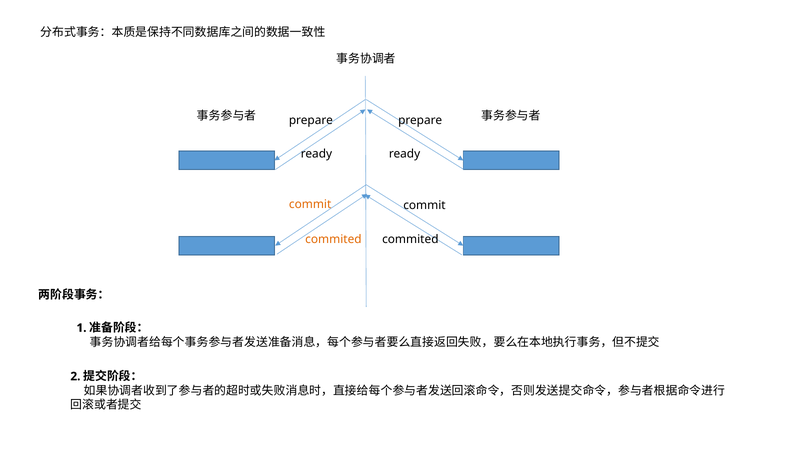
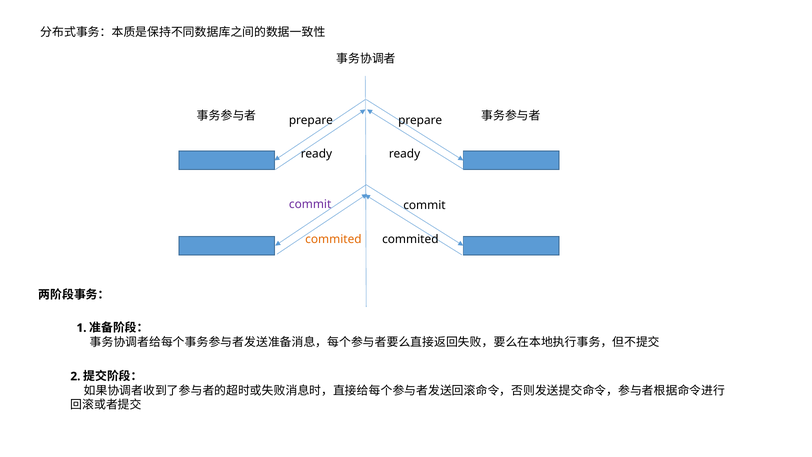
commit at (310, 204) colour: orange -> purple
